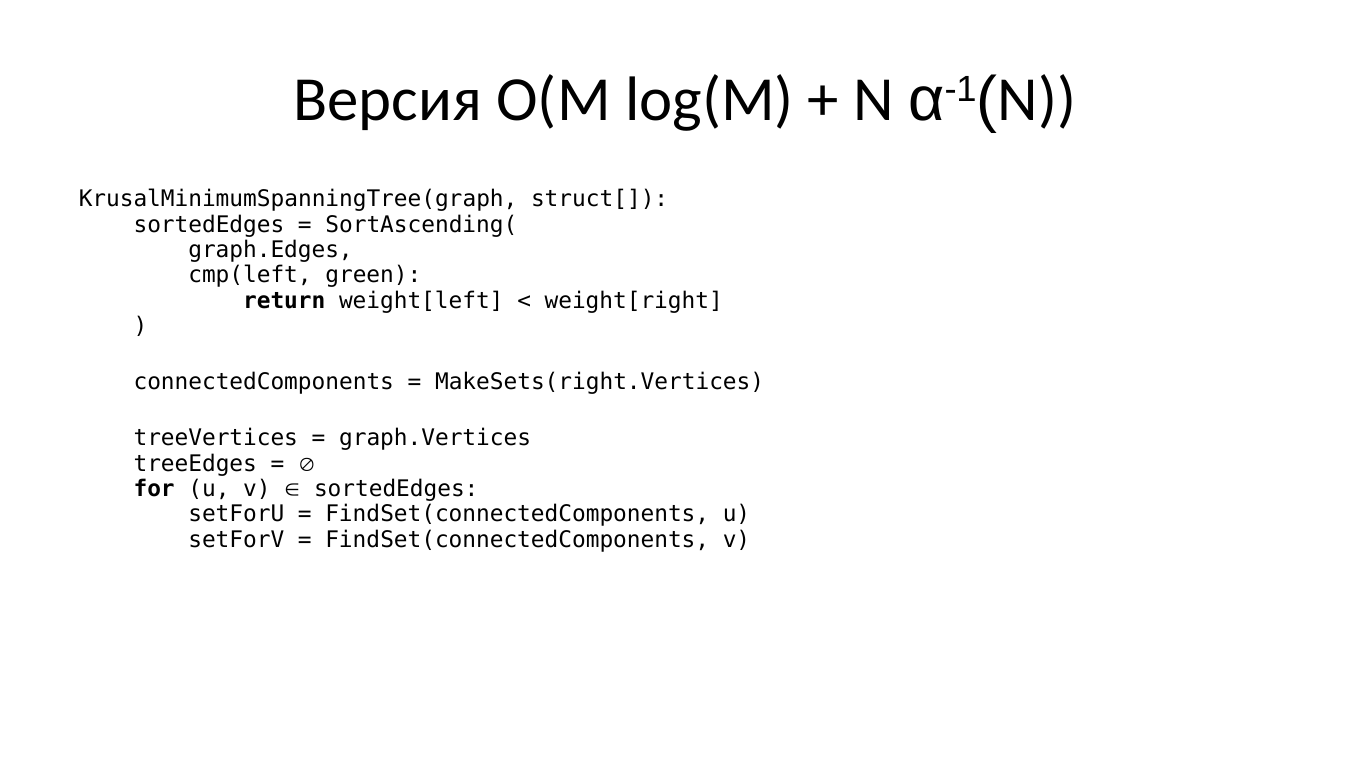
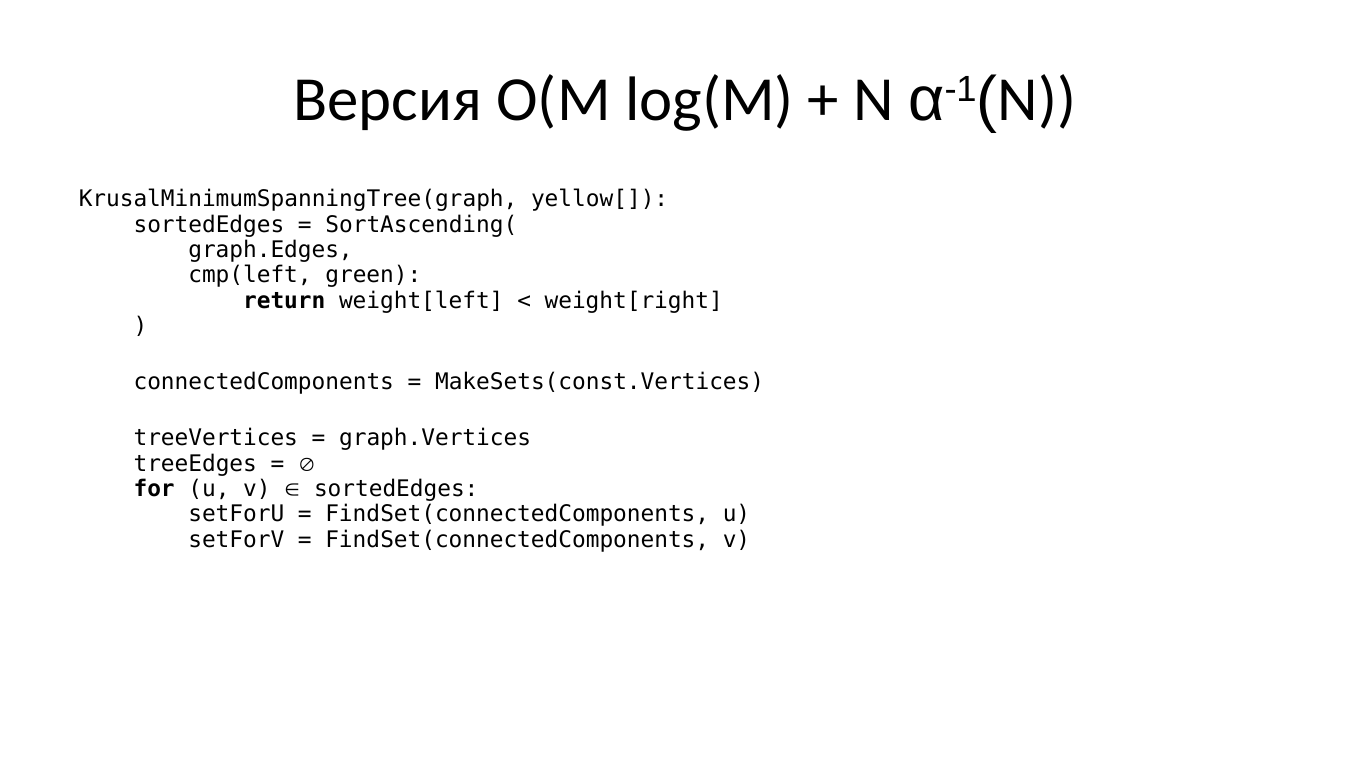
struct[: struct[ -> yellow[
MakeSets(right.Vertices: MakeSets(right.Vertices -> MakeSets(const.Vertices
